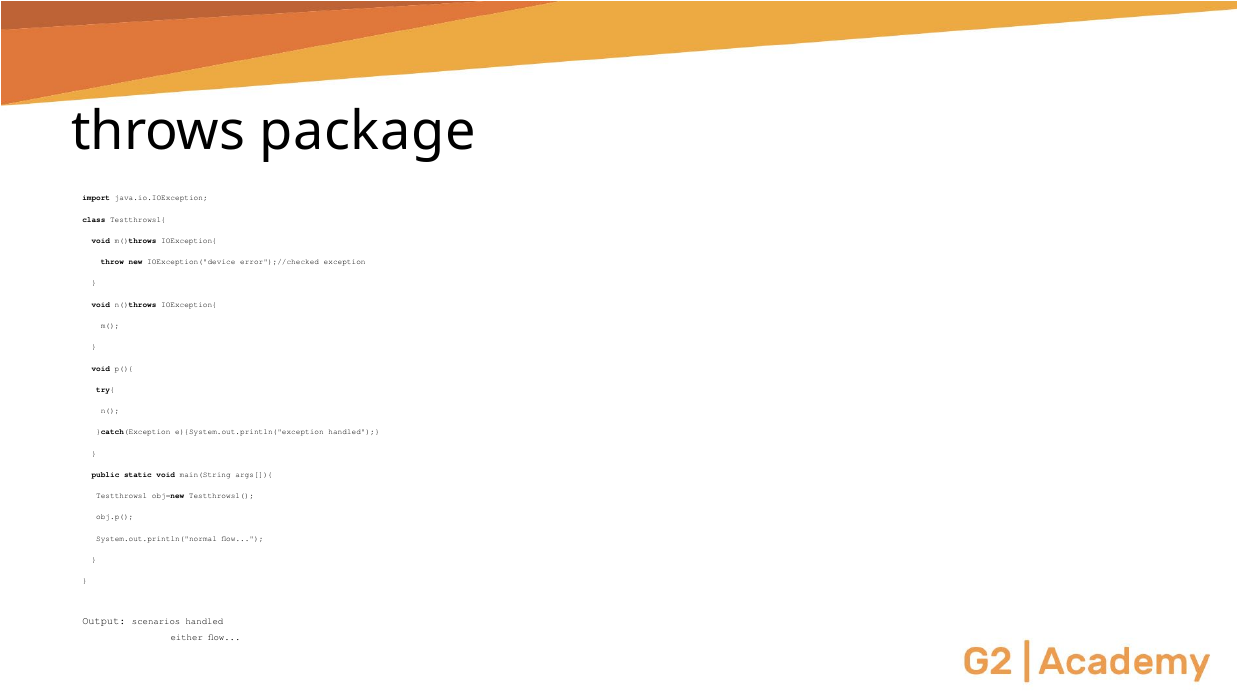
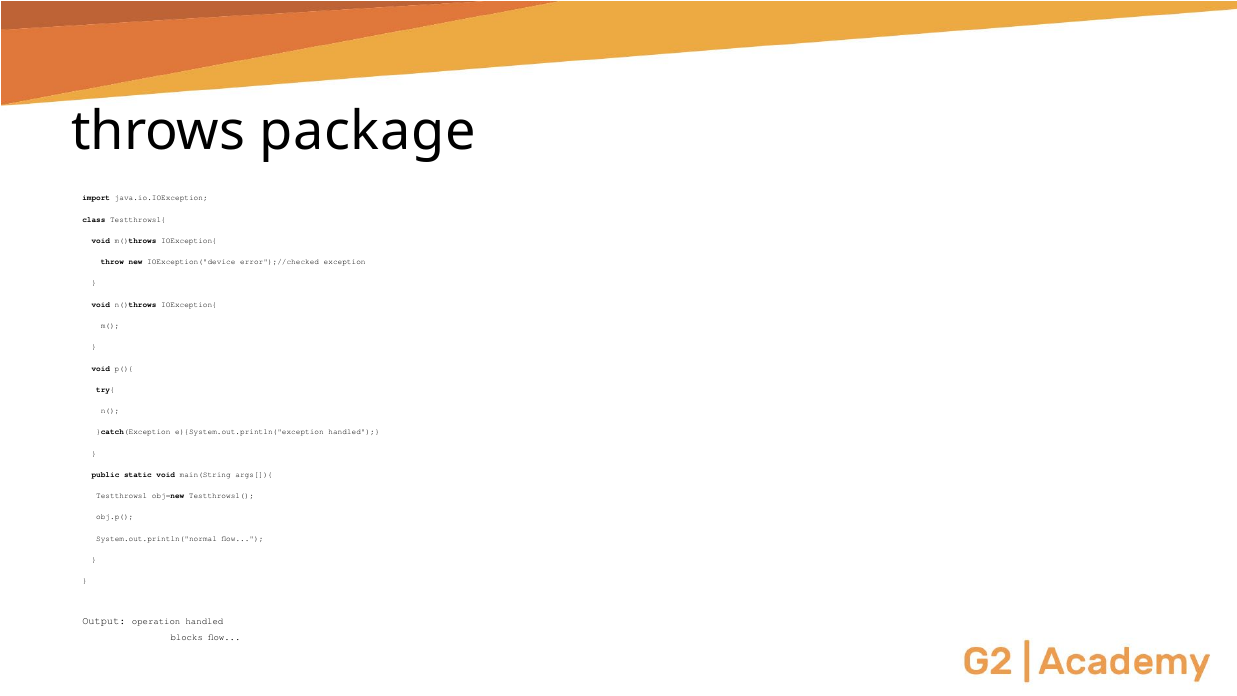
scenarios: scenarios -> operation
either: either -> blocks
